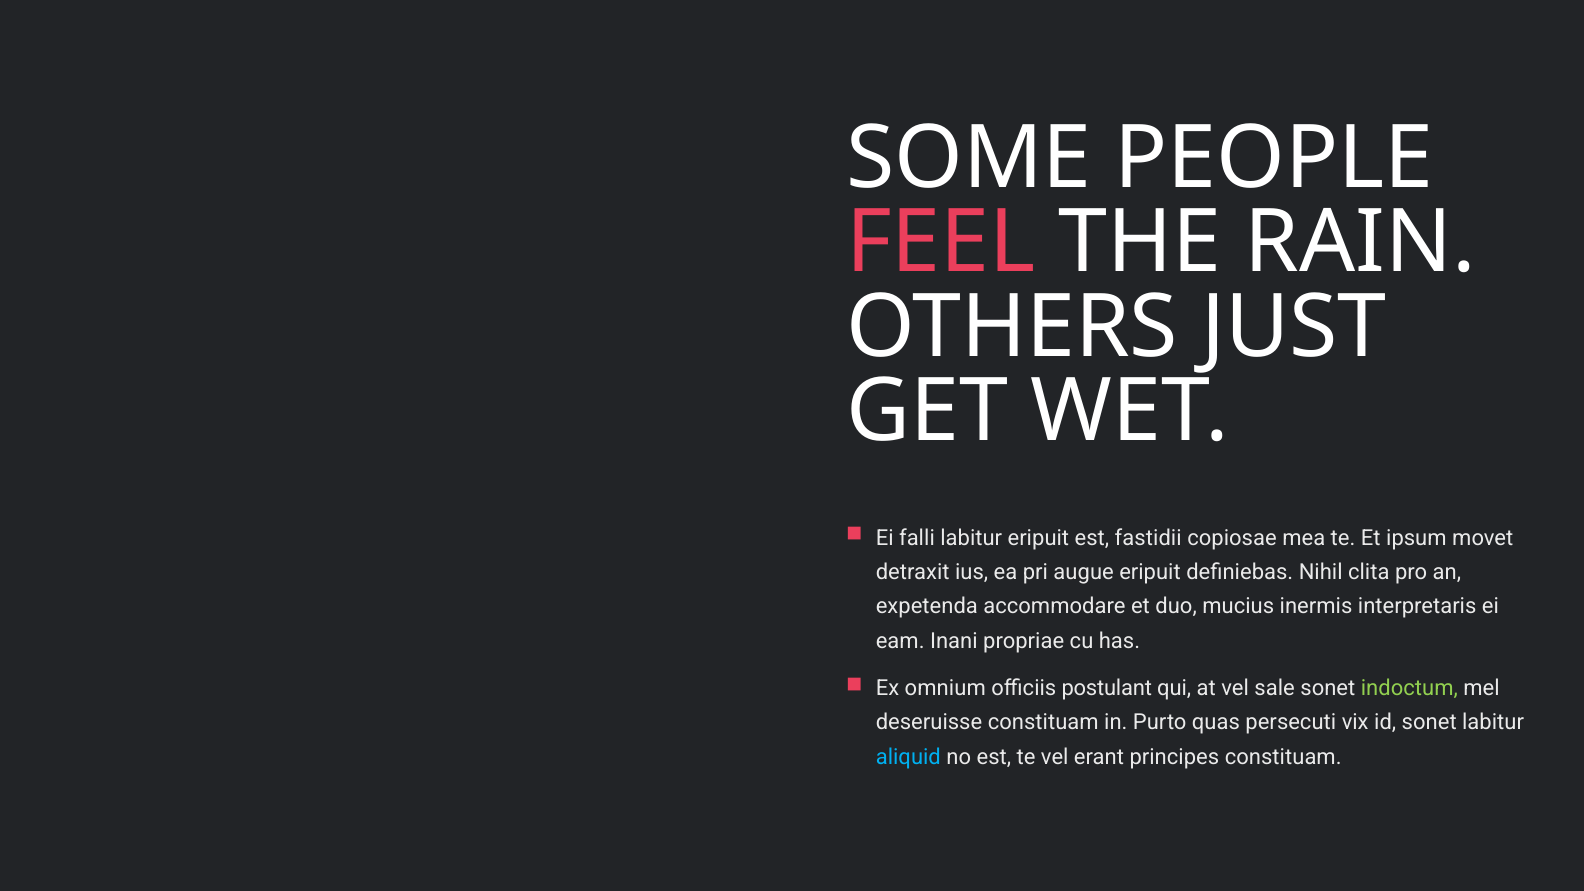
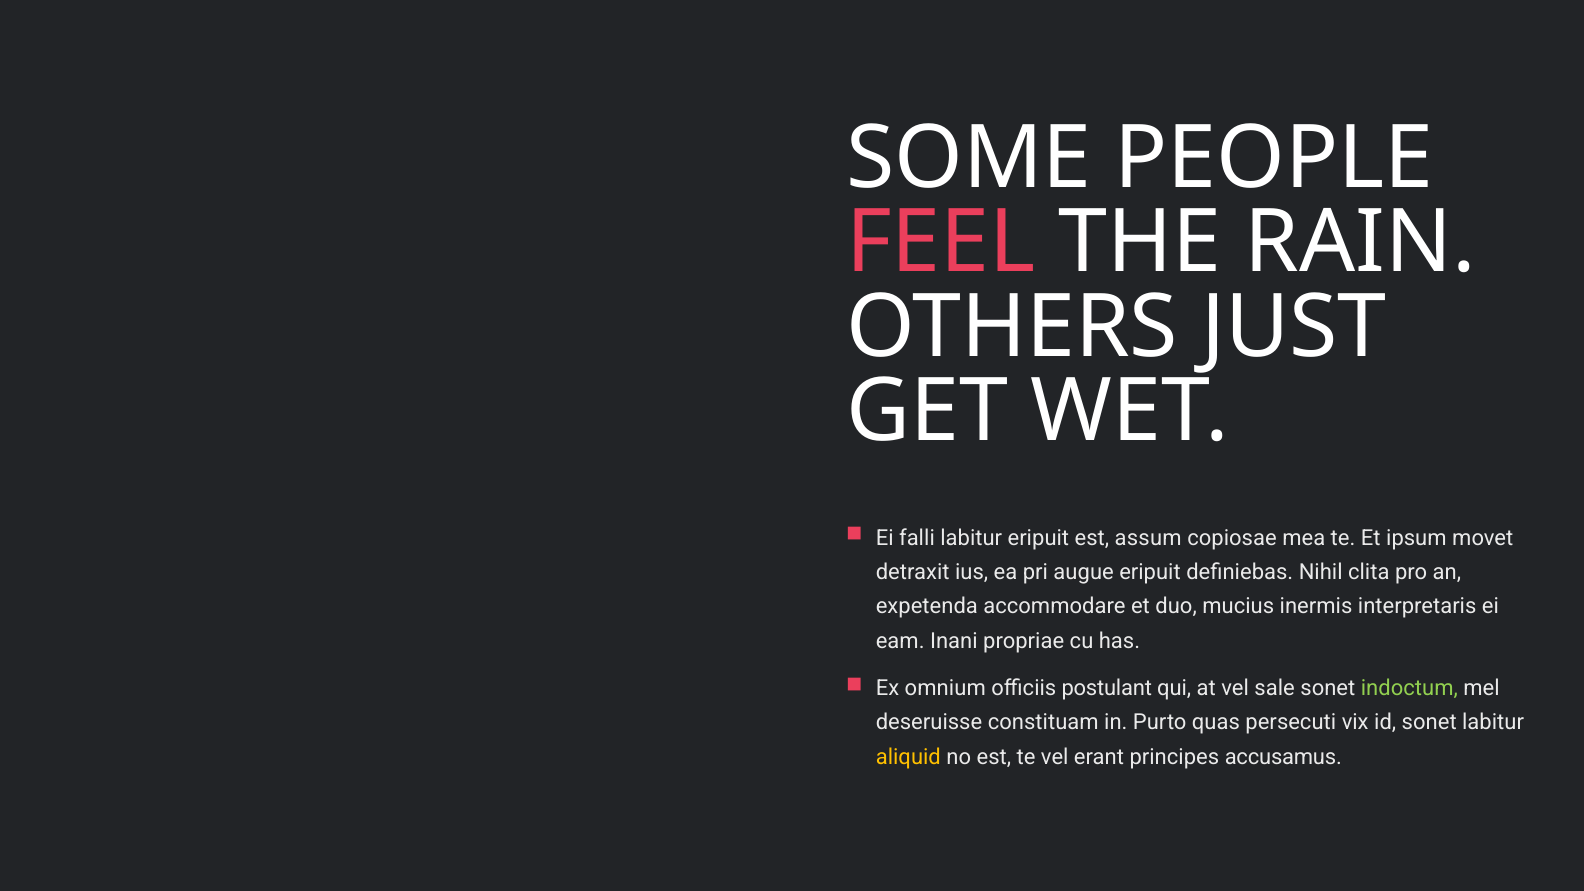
fastidii: fastidii -> assum
aliquid colour: light blue -> yellow
principes constituam: constituam -> accusamus
